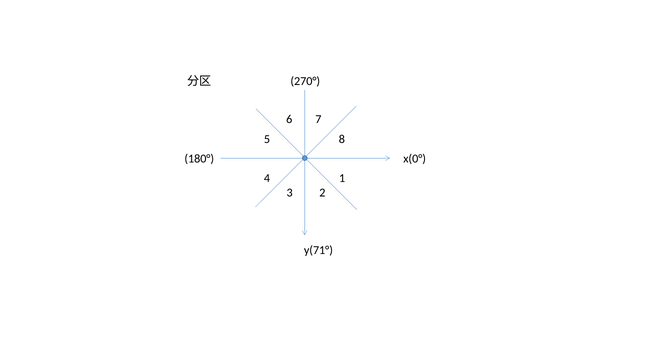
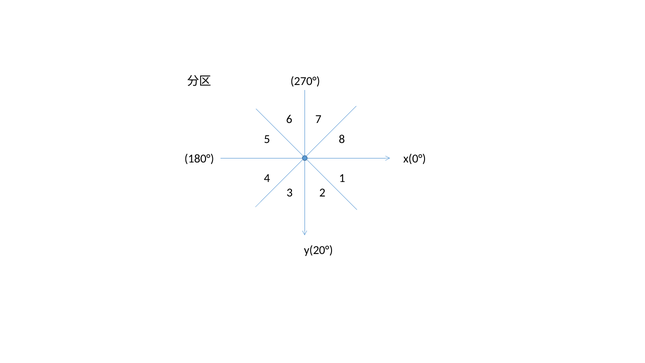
y(71°: y(71° -> y(20°
